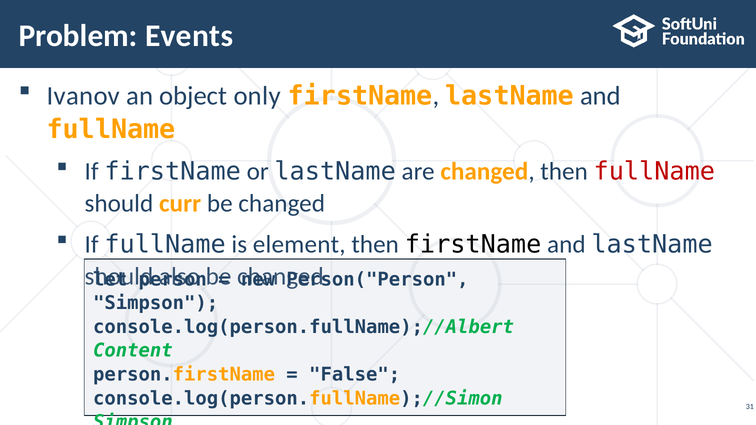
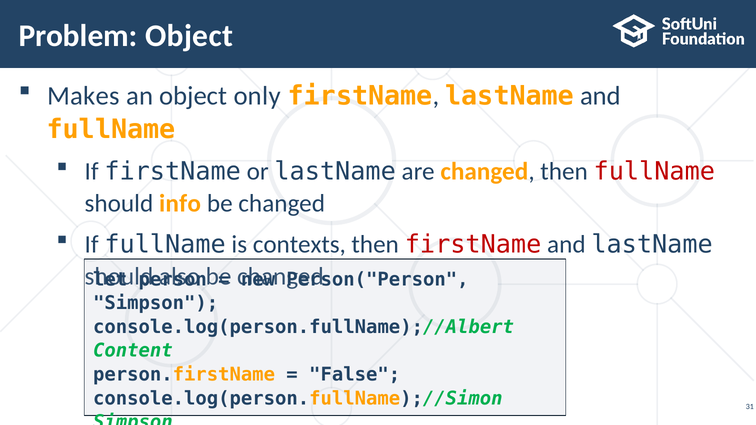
Problem Events: Events -> Object
Ivanov: Ivanov -> Makes
curr: curr -> info
element: element -> contexts
firstName at (473, 245) colour: black -> red
